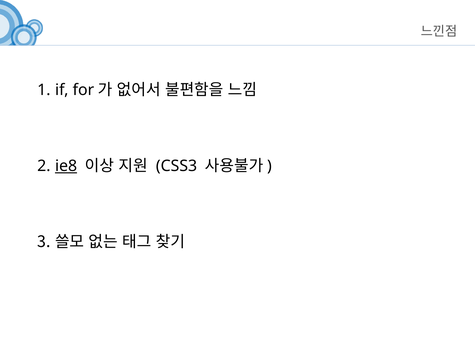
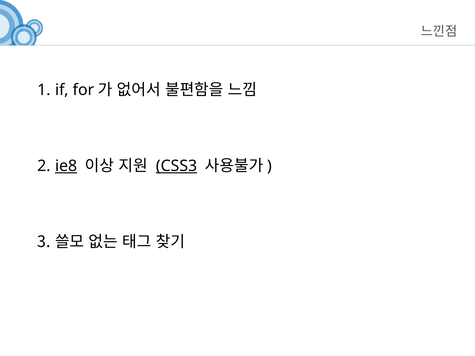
CSS3 underline: none -> present
